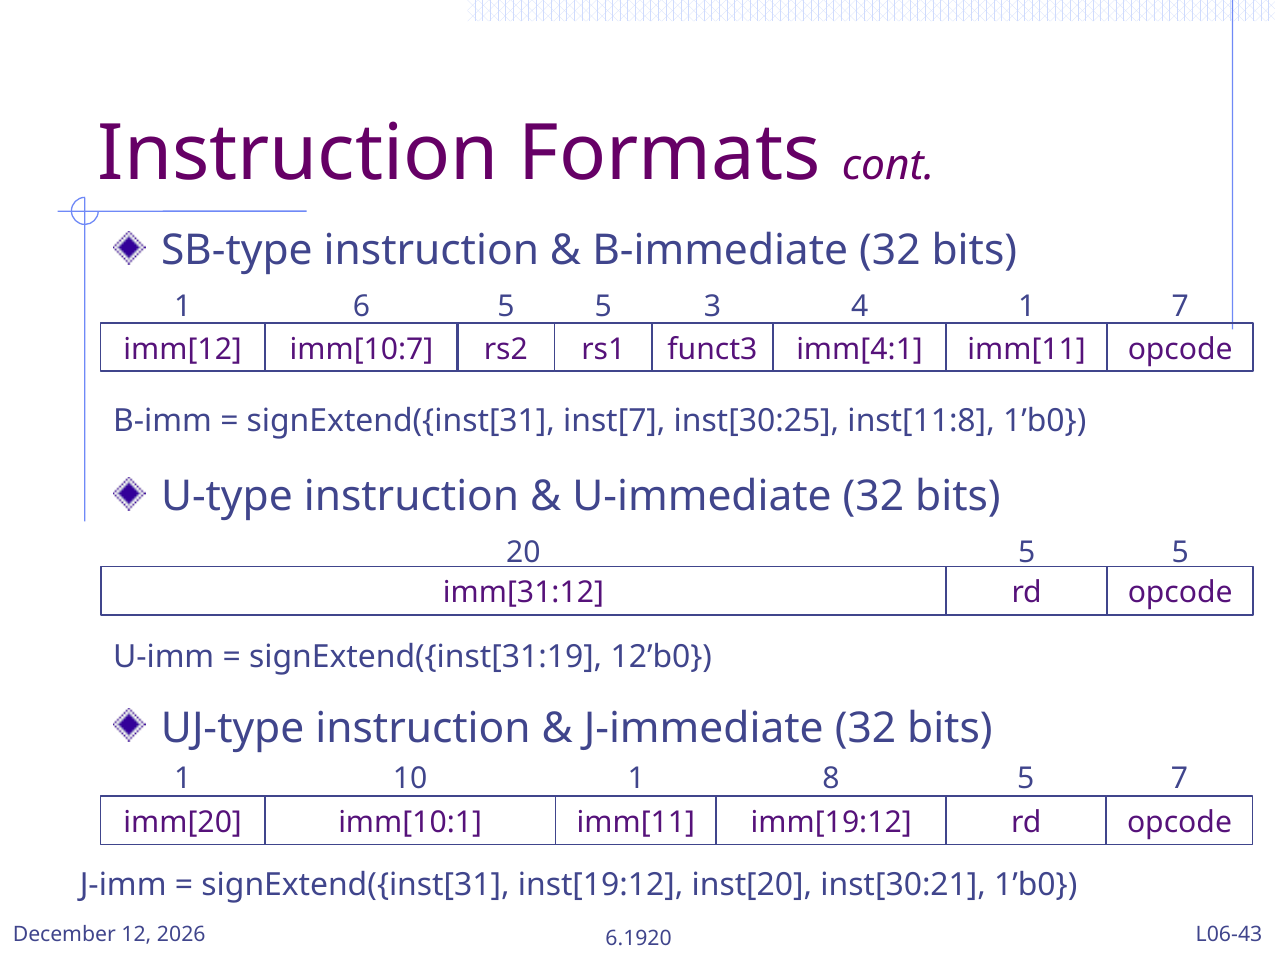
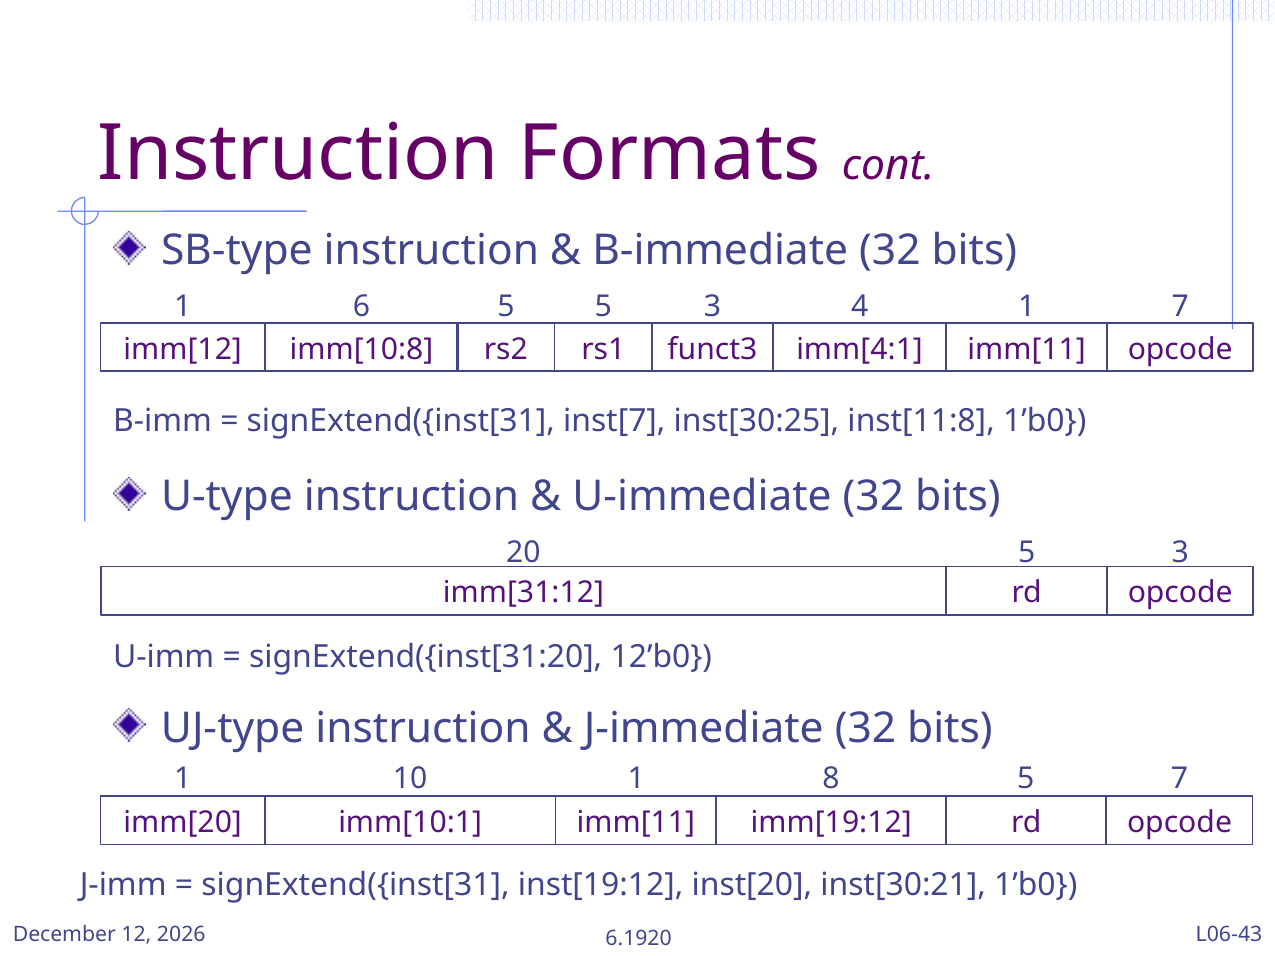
imm[10:7: imm[10:7 -> imm[10:8
5 at (1180, 553): 5 -> 3
signExtend({inst[31:19: signExtend({inst[31:19 -> signExtend({inst[31:20
